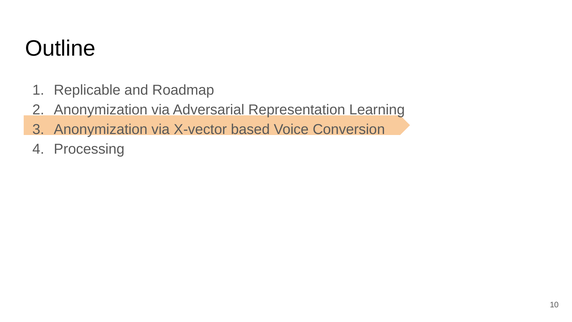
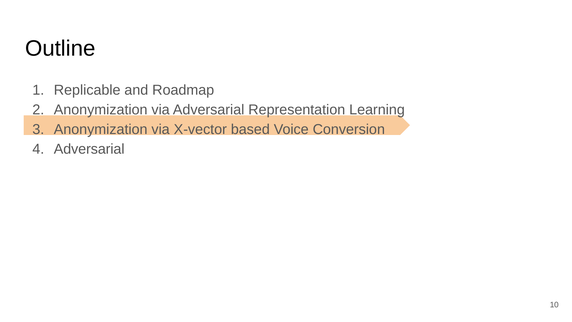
Processing at (89, 149): Processing -> Adversarial
